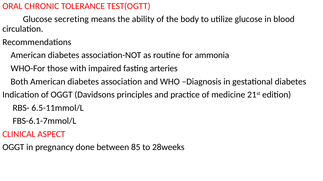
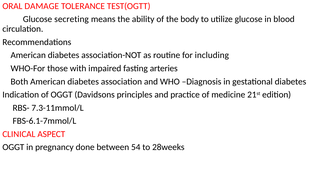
CHRONIC: CHRONIC -> DAMAGE
ammonia: ammonia -> including
6.5-11mmol/L: 6.5-11mmol/L -> 7.3-11mmol/L
85: 85 -> 54
